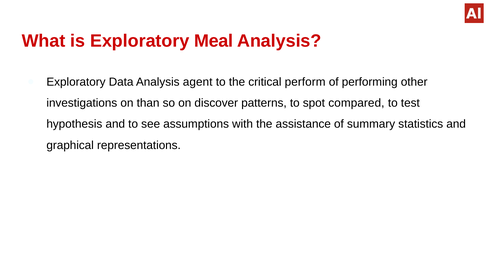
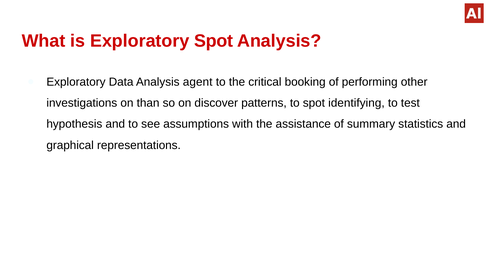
Exploratory Meal: Meal -> Spot
perform: perform -> booking
compared: compared -> identifying
